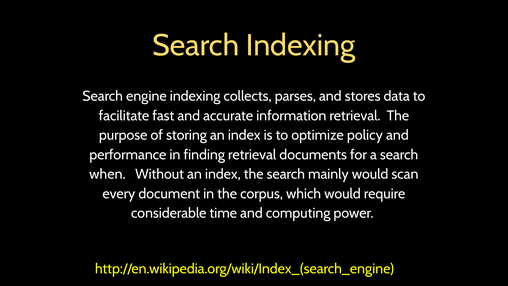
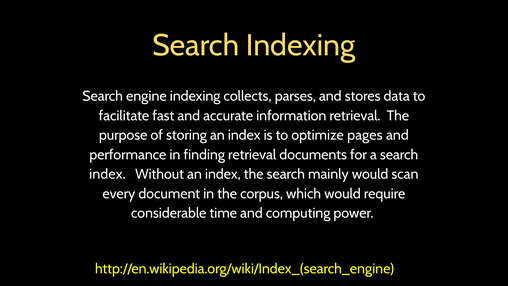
policy: policy -> pages
when at (107, 174): when -> index
